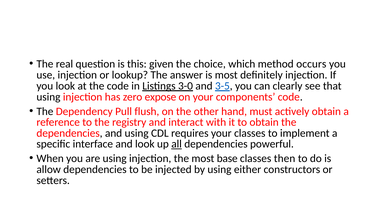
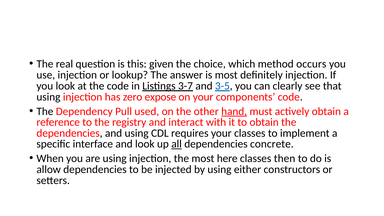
3-0: 3-0 -> 3-7
flush: flush -> used
hand underline: none -> present
powerful: powerful -> concrete
base: base -> here
